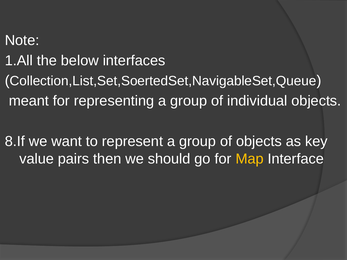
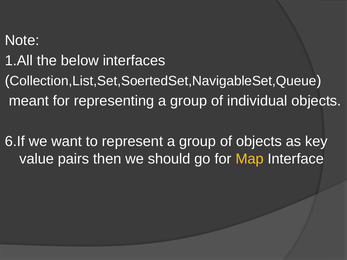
8.If: 8.If -> 6.If
